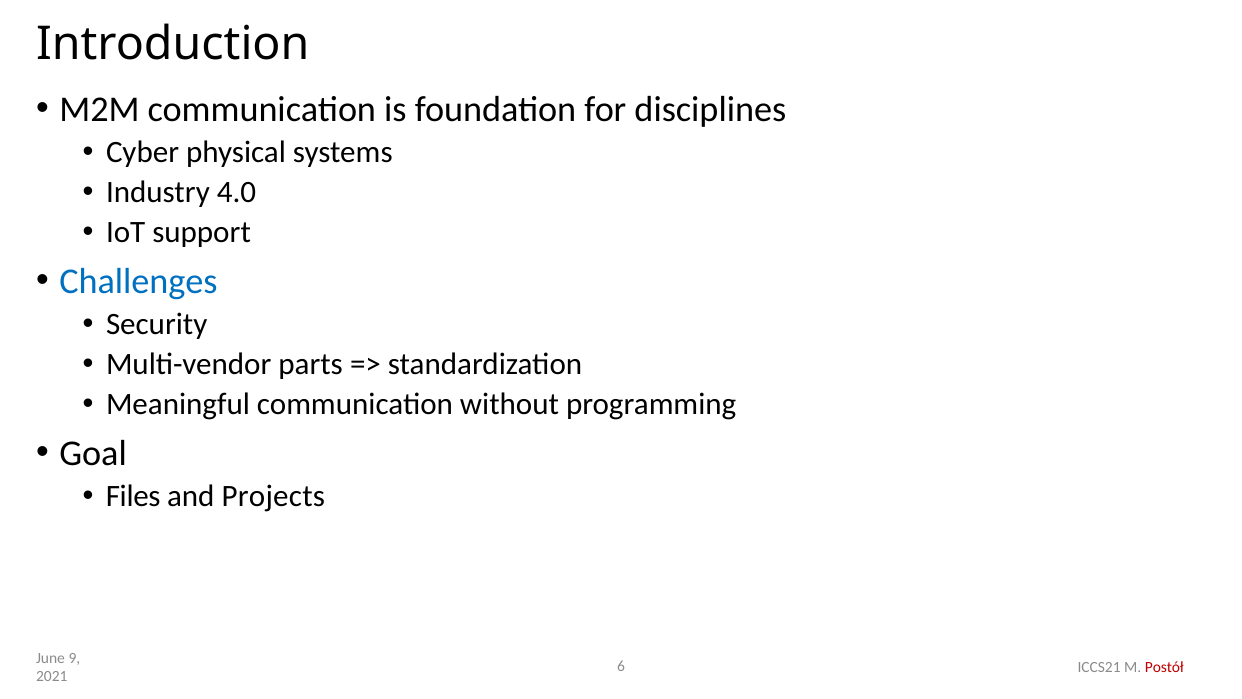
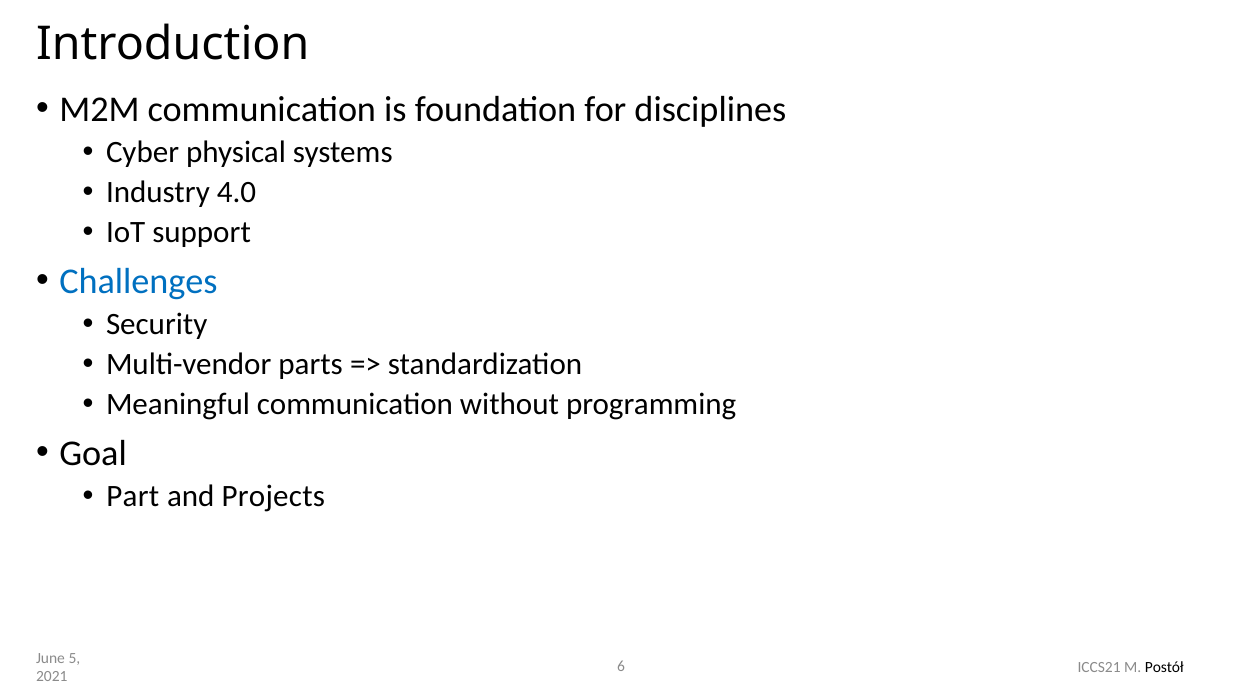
Files: Files -> Part
9: 9 -> 5
Postół colour: red -> black
